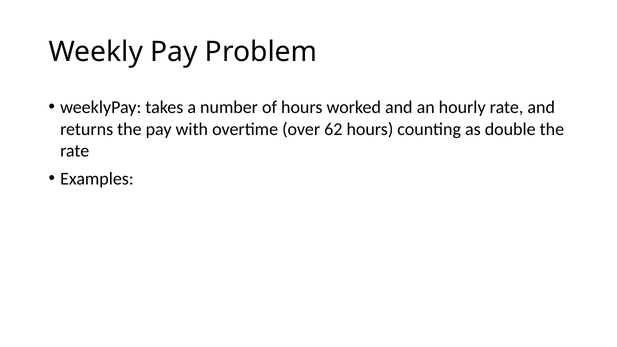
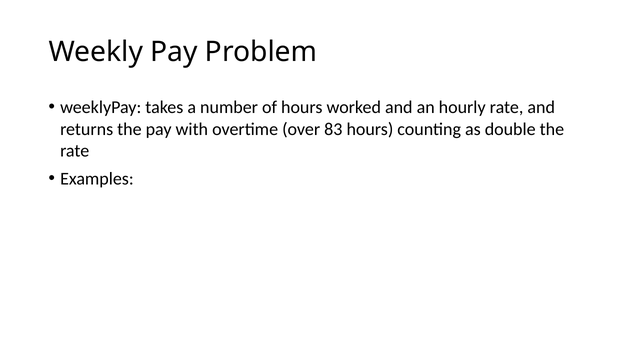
62: 62 -> 83
